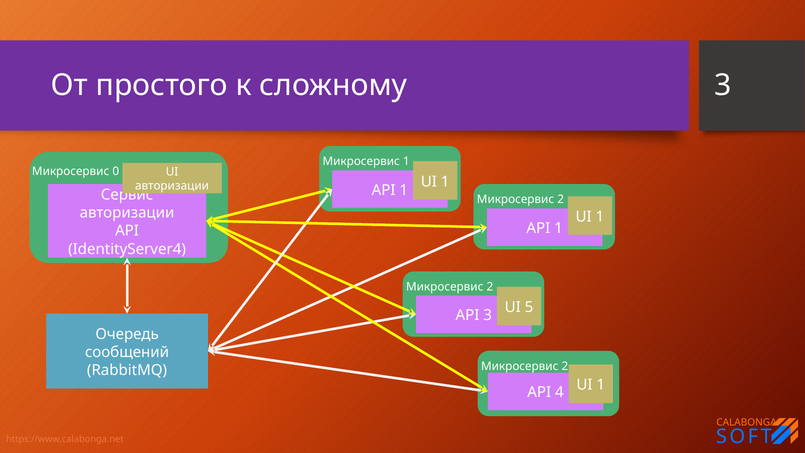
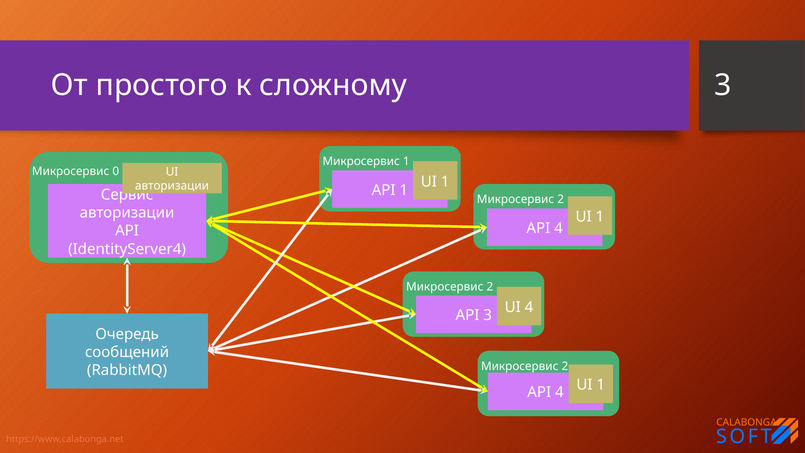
1 at (559, 228): 1 -> 4
UI 5: 5 -> 4
